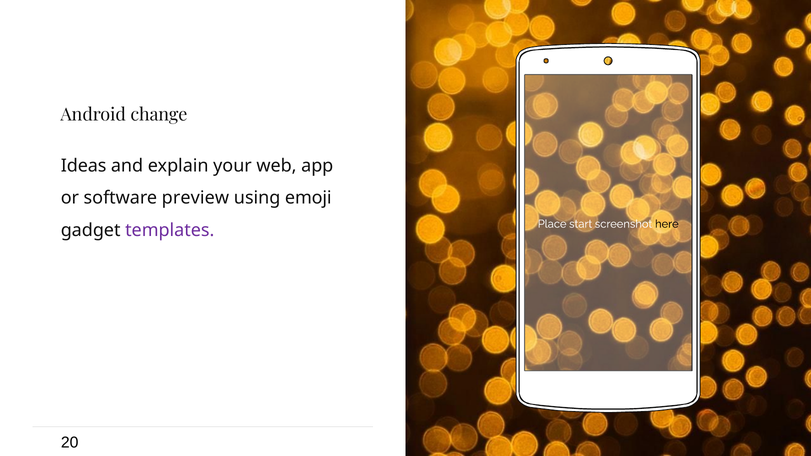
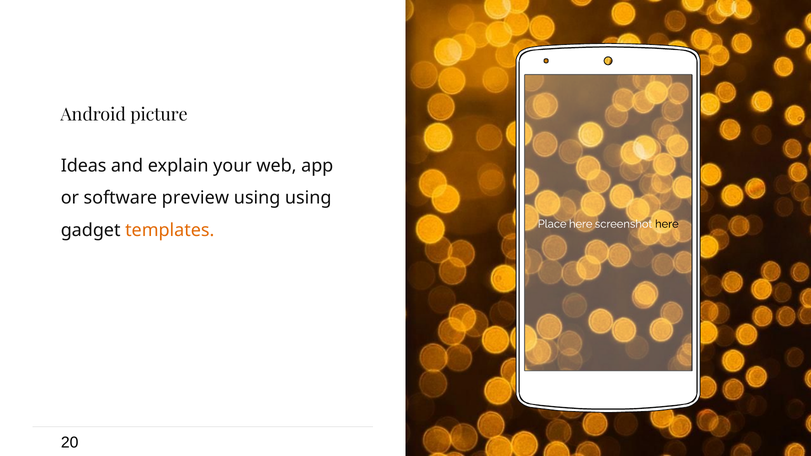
change: change -> picture
using emoji: emoji -> using
Place start: start -> here
templates colour: purple -> orange
